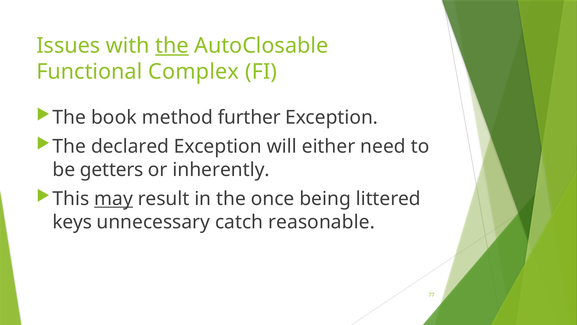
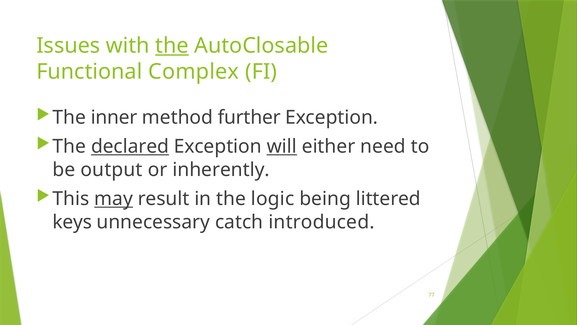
book: book -> inner
declared underline: none -> present
will underline: none -> present
getters: getters -> output
once: once -> logic
reasonable: reasonable -> introduced
